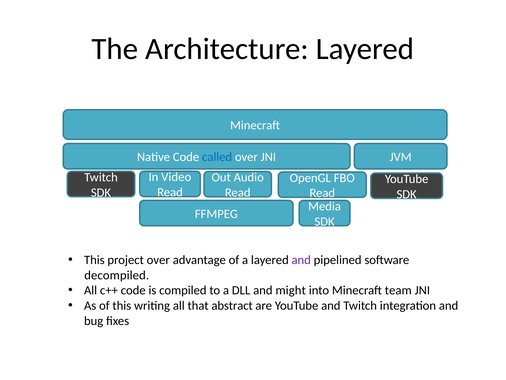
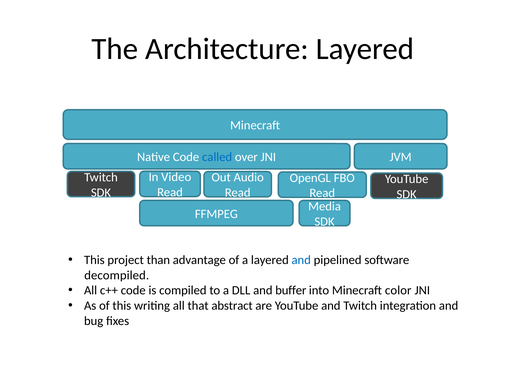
project over: over -> than
and at (301, 260) colour: purple -> blue
might: might -> buffer
team: team -> color
